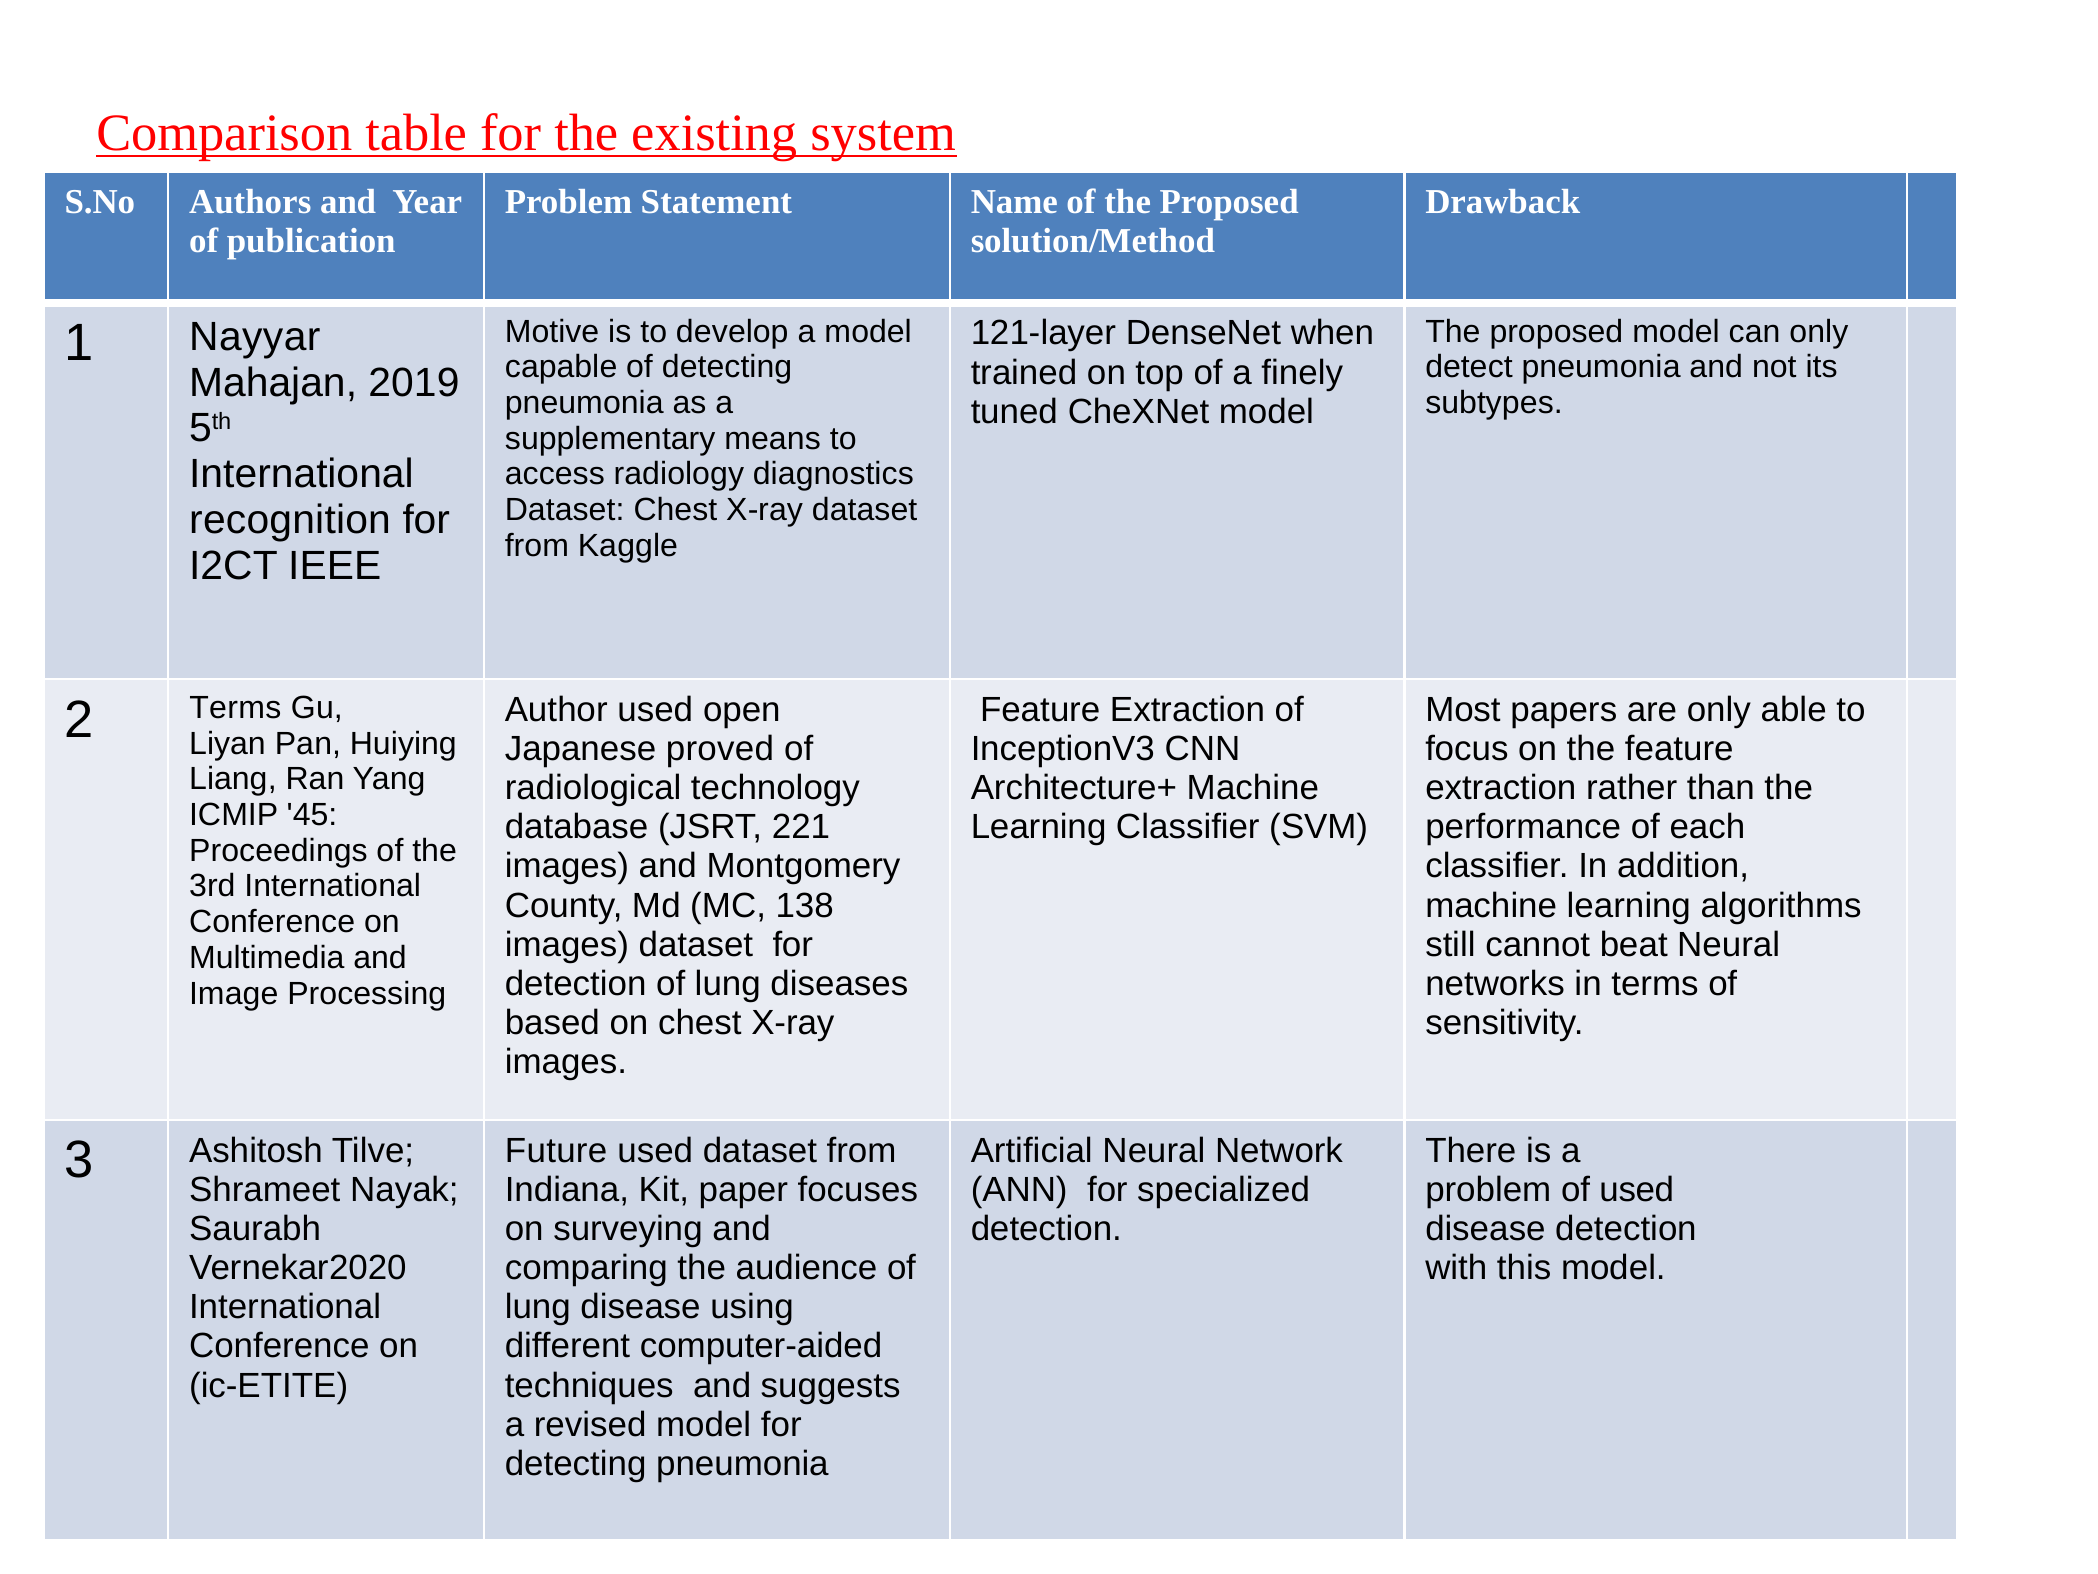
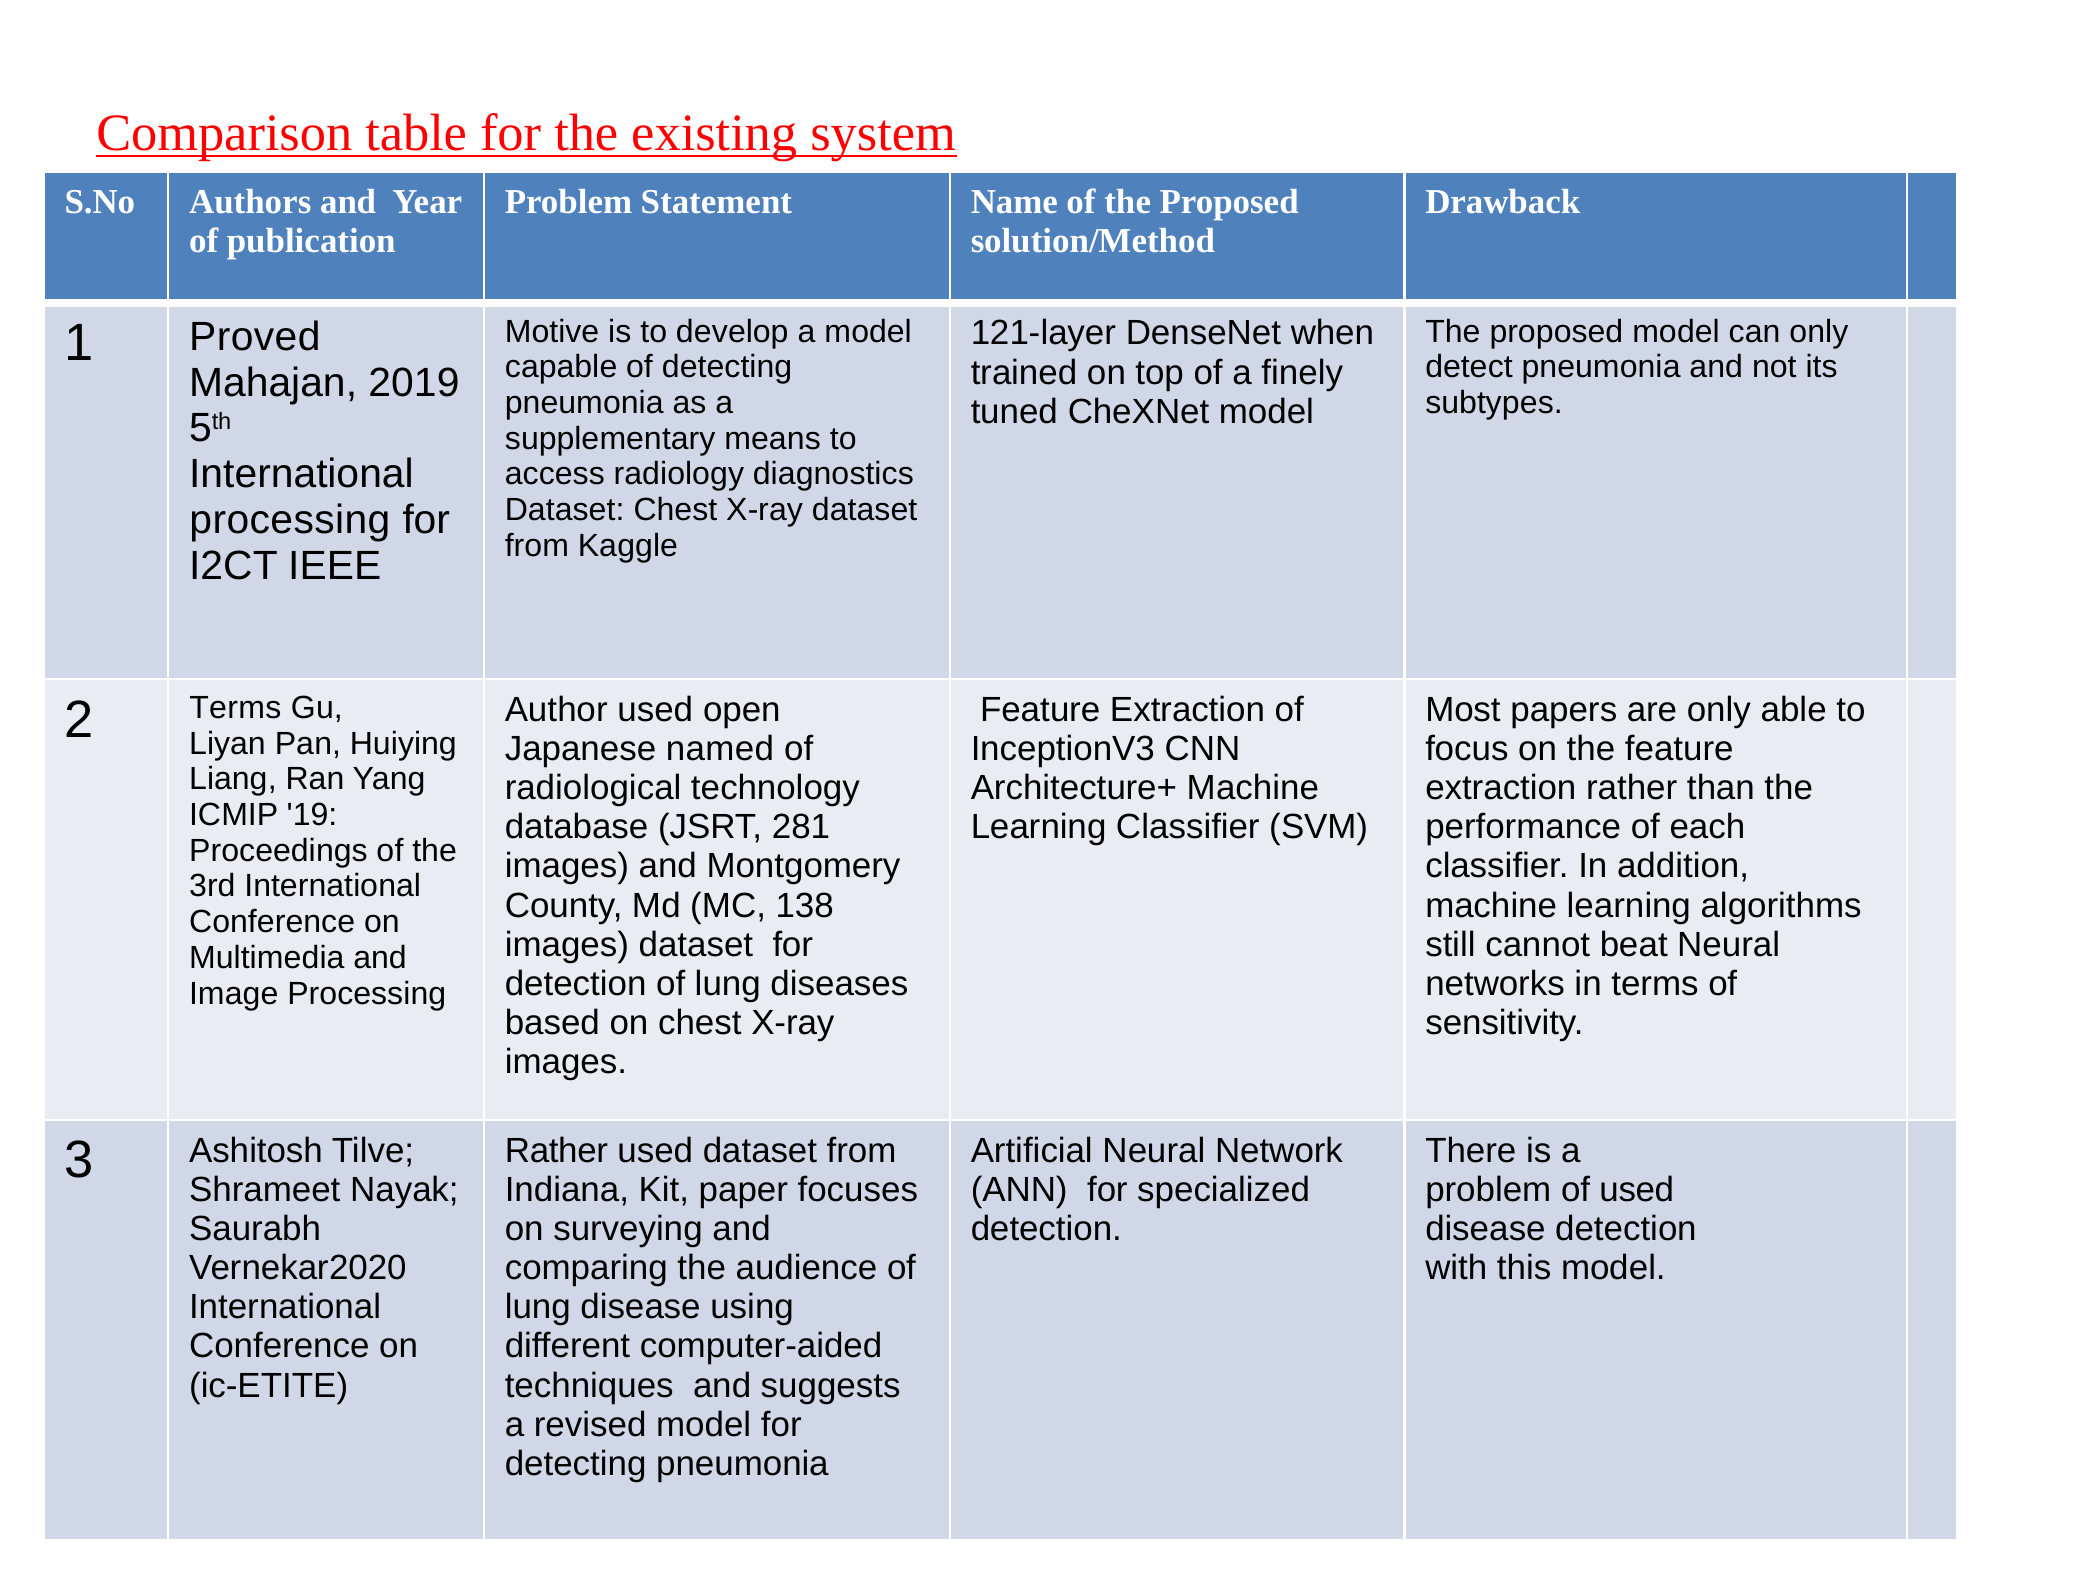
Nayyar: Nayyar -> Proved
recognition at (290, 520): recognition -> processing
proved: proved -> named
45: 45 -> 19
221: 221 -> 281
Future at (556, 1150): Future -> Rather
